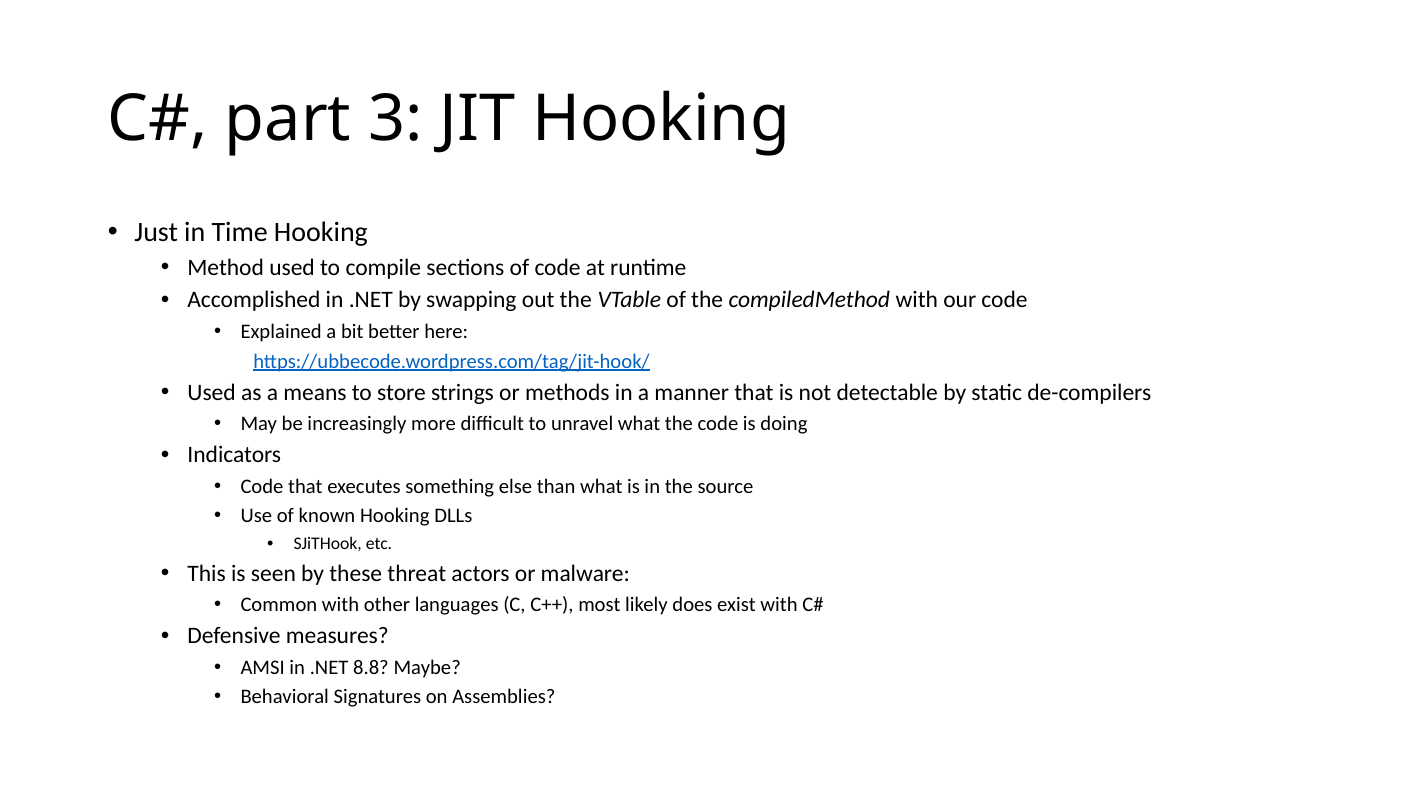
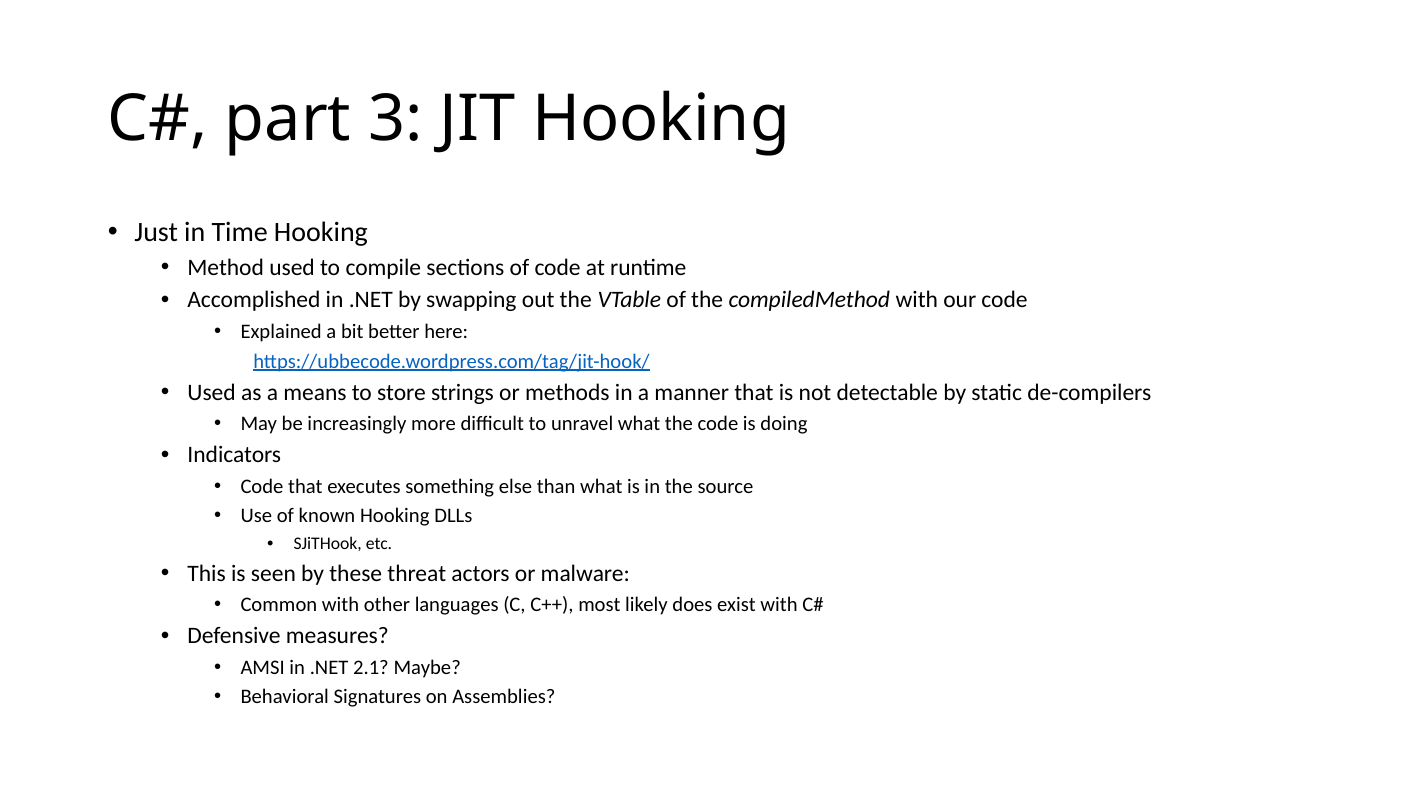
8.8: 8.8 -> 2.1
